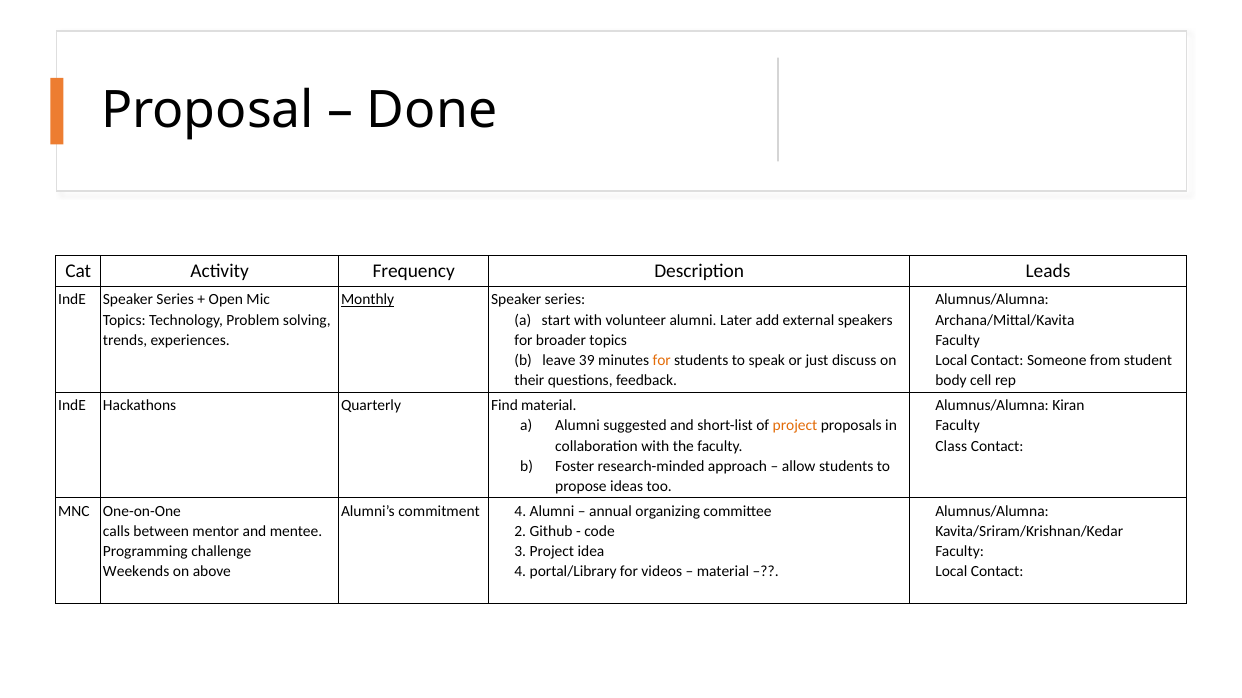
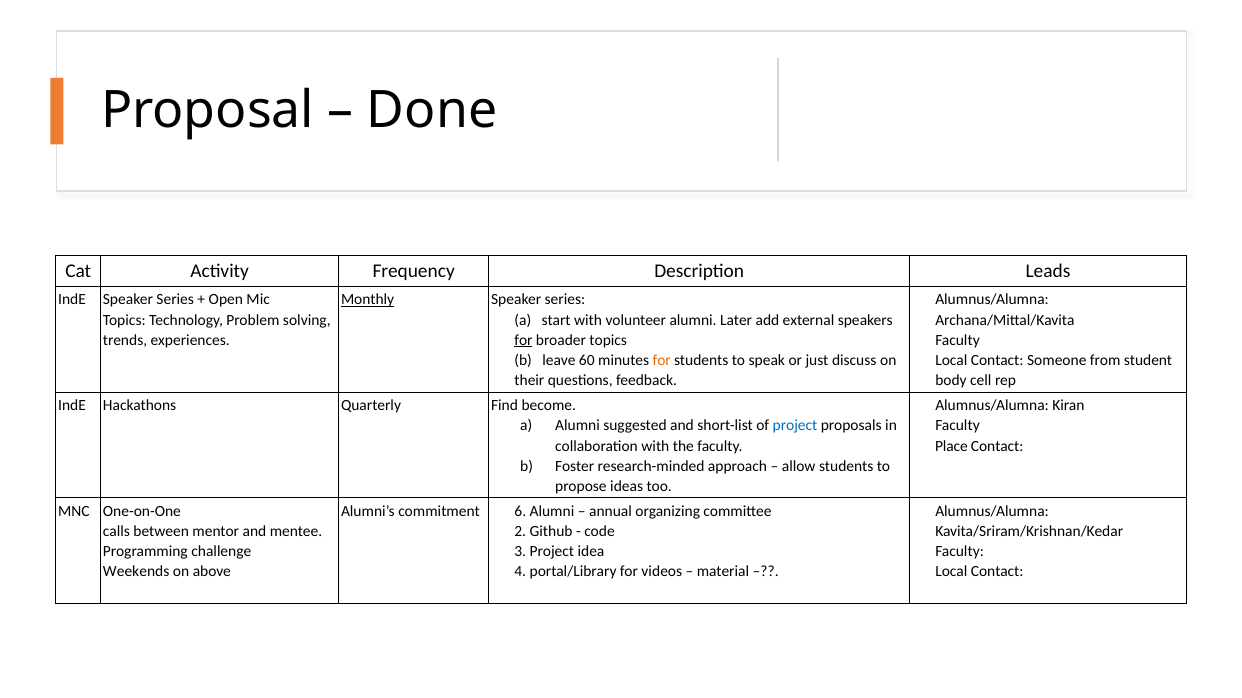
for at (523, 340) underline: none -> present
39: 39 -> 60
Find material: material -> become
project at (795, 426) colour: orange -> blue
Class: Class -> Place
commitment 4: 4 -> 6
